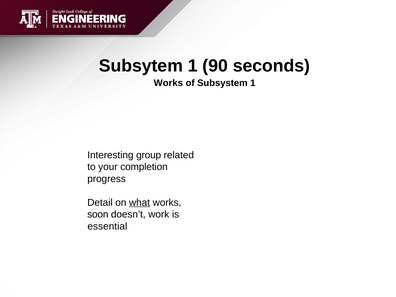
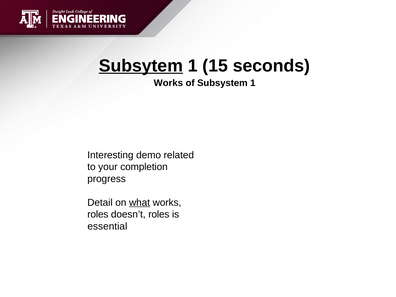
Subsytem underline: none -> present
90: 90 -> 15
group: group -> demo
soon at (98, 214): soon -> roles
doesn’t work: work -> roles
